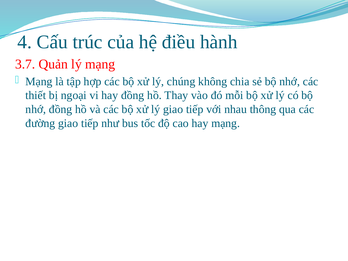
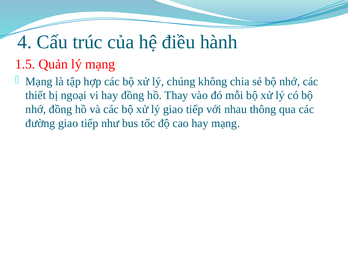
3.7: 3.7 -> 1.5
